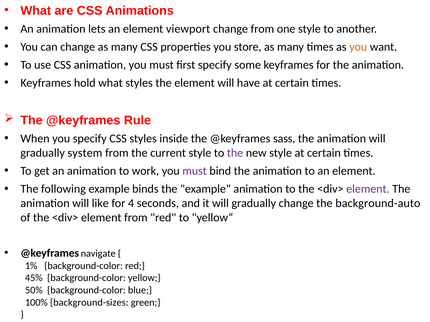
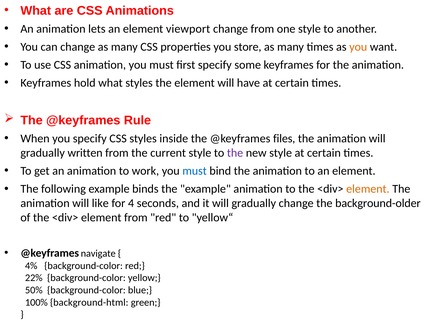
sass: sass -> files
system: system -> written
must at (195, 171) colour: purple -> blue
element at (368, 189) colour: purple -> orange
background-auto: background-auto -> background-older
1%: 1% -> 4%
45%: 45% -> 22%
background-sizes: background-sizes -> background-html
